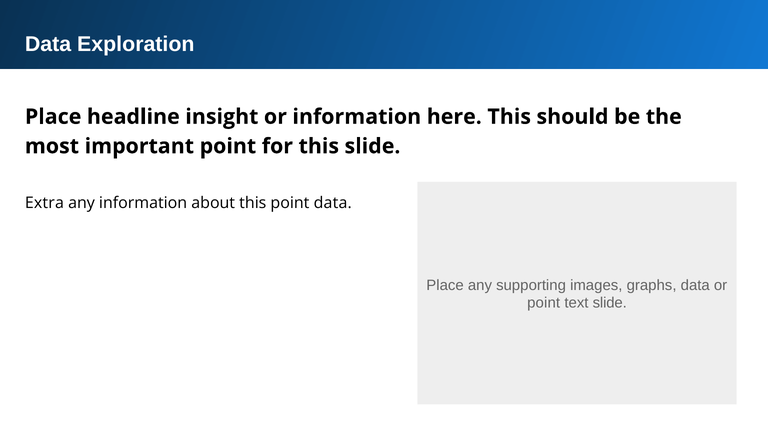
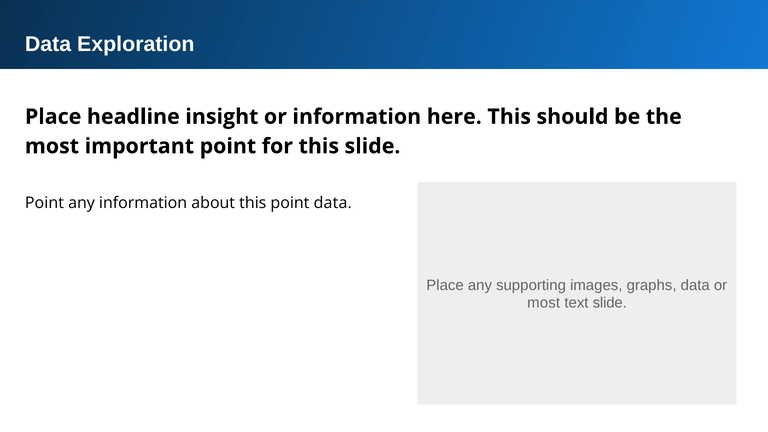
Extra at (44, 203): Extra -> Point
point at (544, 303): point -> most
